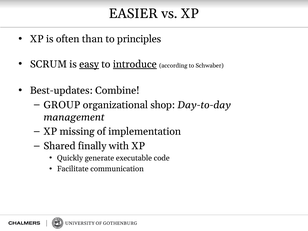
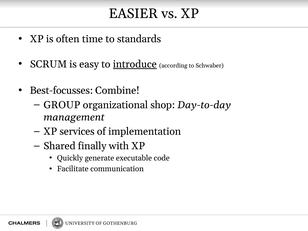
than: than -> time
principles: principles -> standards
easy underline: present -> none
Best-updates: Best-updates -> Best-focusses
missing: missing -> services
